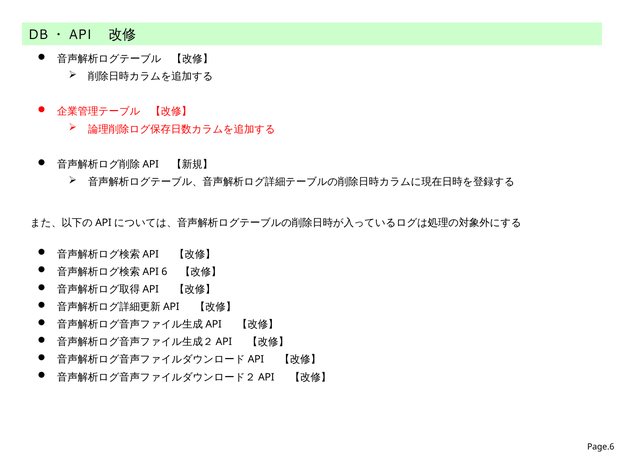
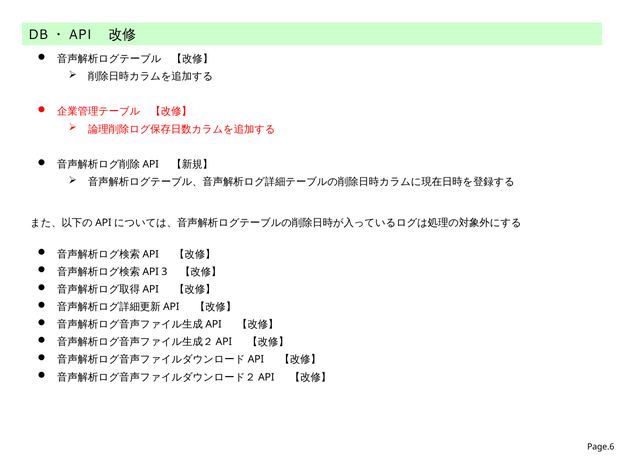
6: 6 -> 3
